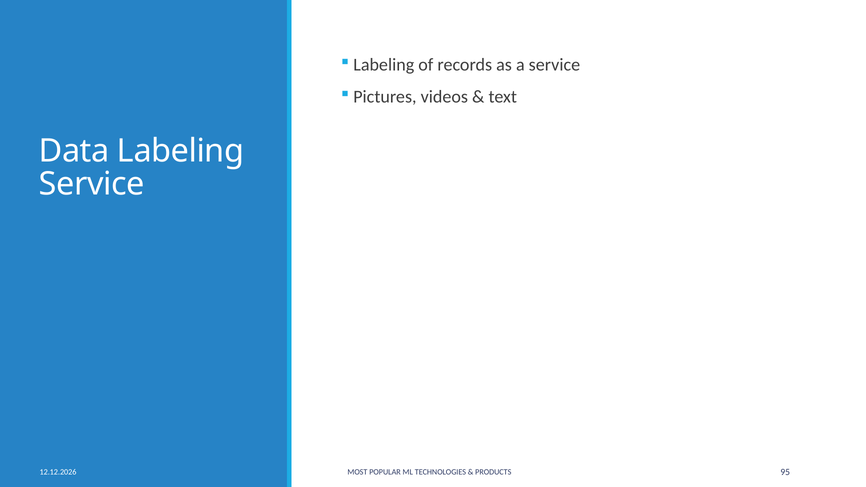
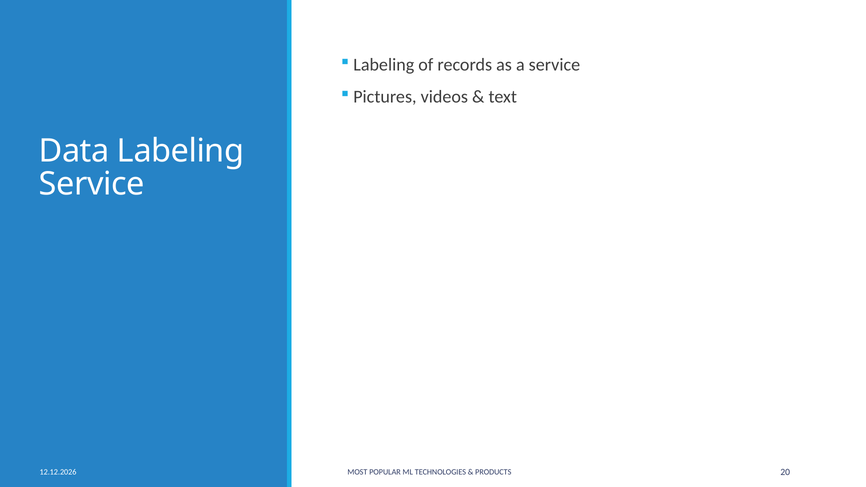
95: 95 -> 20
